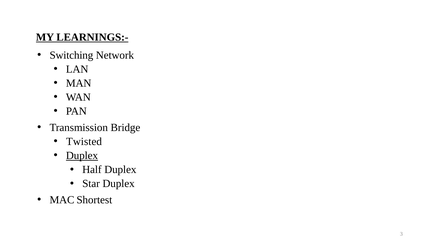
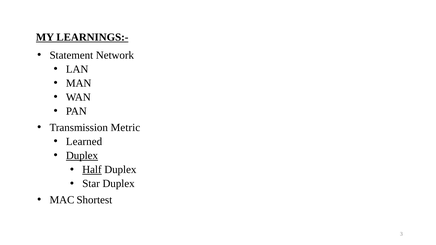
Switching: Switching -> Statement
Bridge: Bridge -> Metric
Twisted: Twisted -> Learned
Half underline: none -> present
